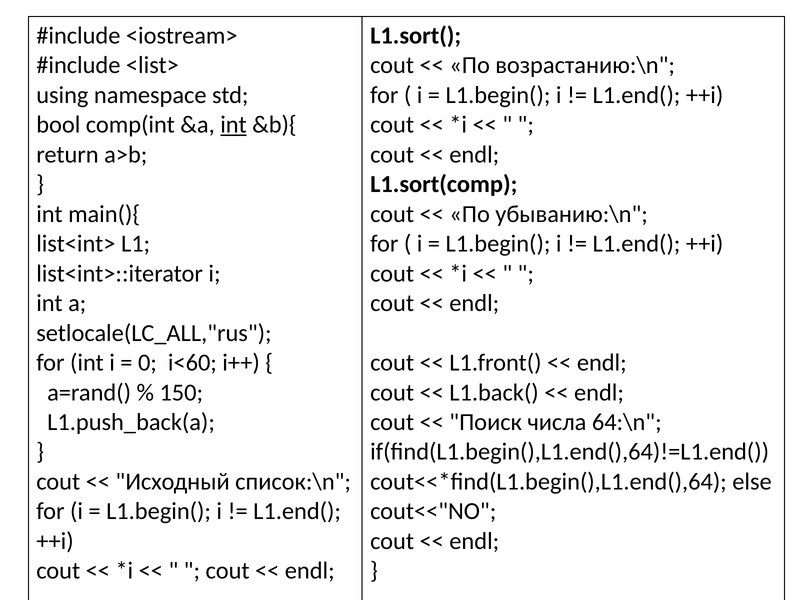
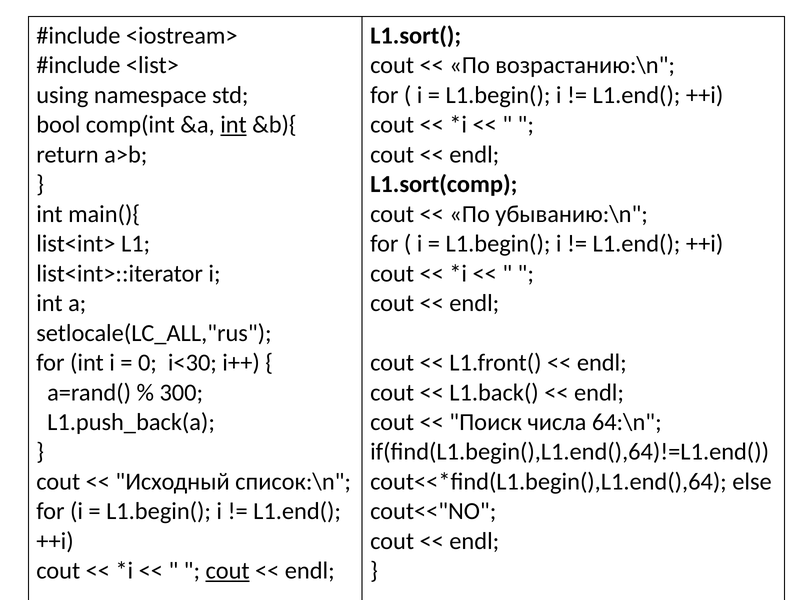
i<60: i<60 -> i<30
150: 150 -> 300
cout at (228, 571) underline: none -> present
